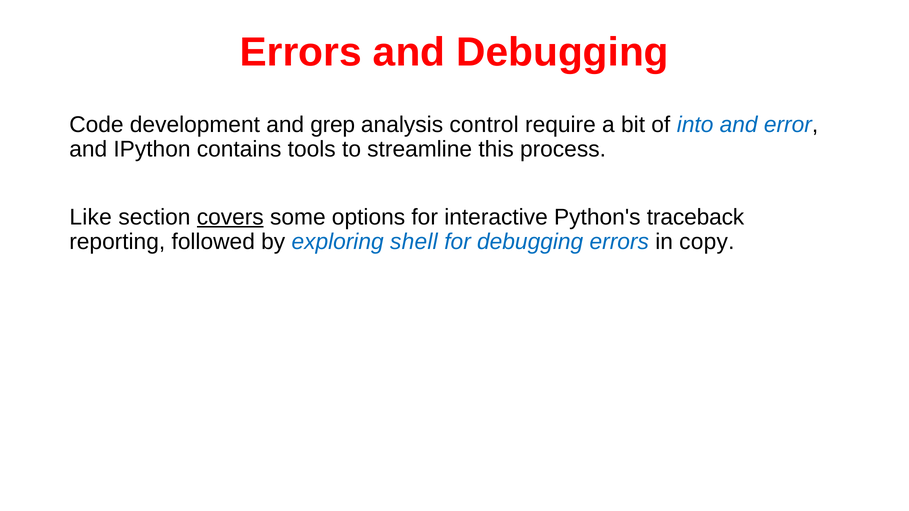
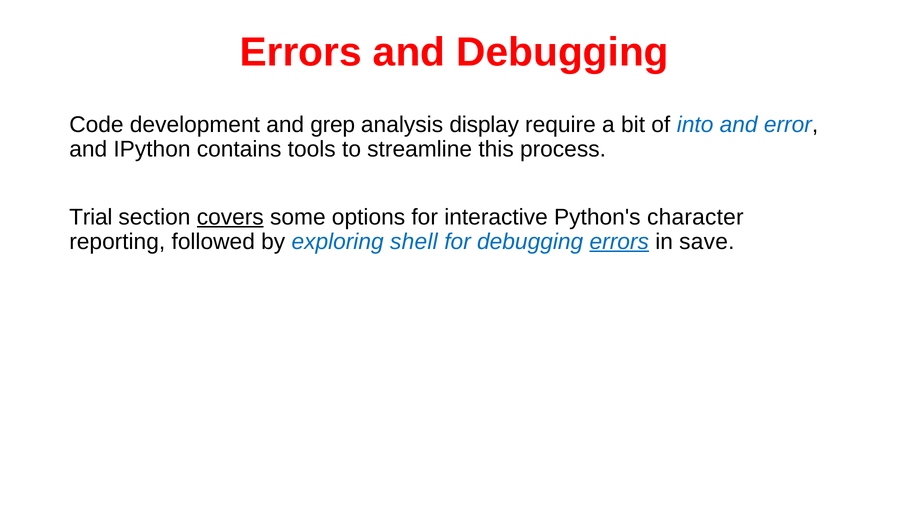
control: control -> display
Like: Like -> Trial
traceback: traceback -> character
errors at (619, 242) underline: none -> present
copy: copy -> save
